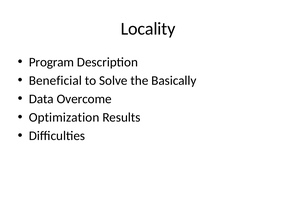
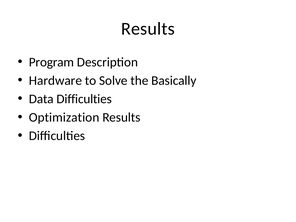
Locality at (148, 29): Locality -> Results
Beneficial: Beneficial -> Hardware
Data Overcome: Overcome -> Difficulties
